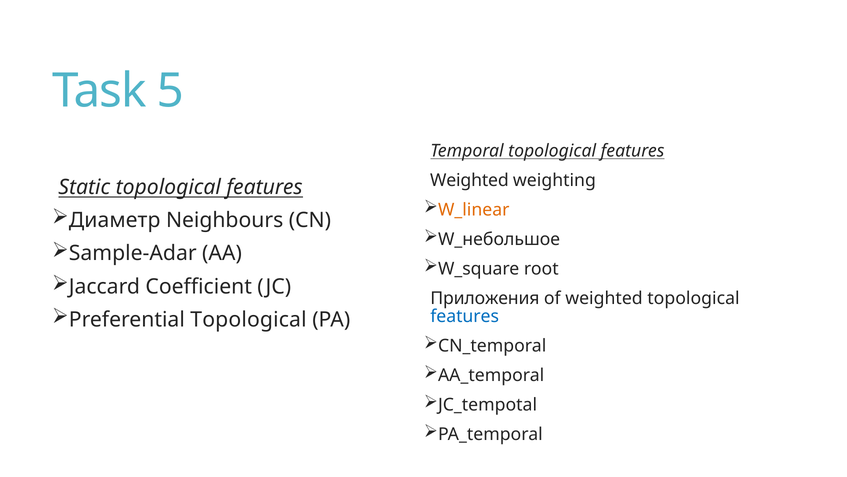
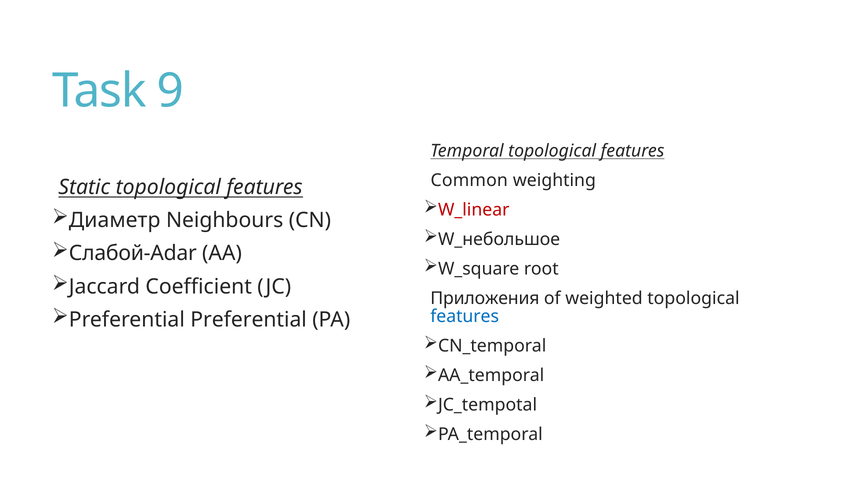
5: 5 -> 9
Weighted at (469, 180): Weighted -> Common
W_linear colour: orange -> red
Sample-Adar: Sample-Adar -> Слабой-Adar
Preferential Topological: Topological -> Preferential
